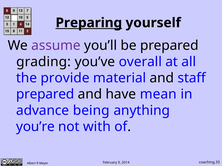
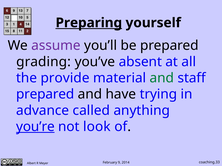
overall: overall -> absent
and at (162, 78) colour: black -> green
mean: mean -> trying
being: being -> called
you’re underline: none -> present
with: with -> look
